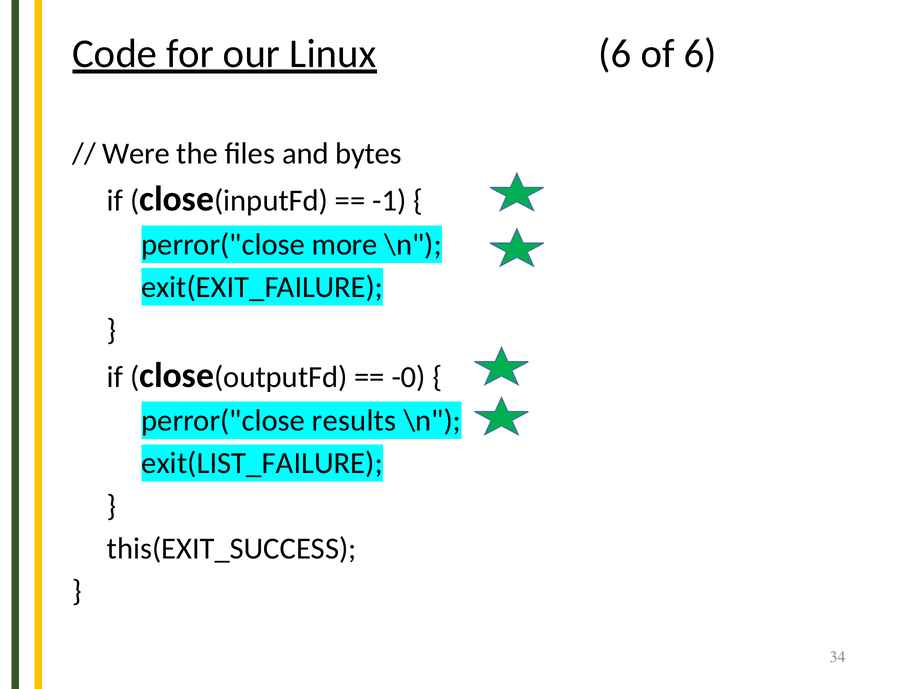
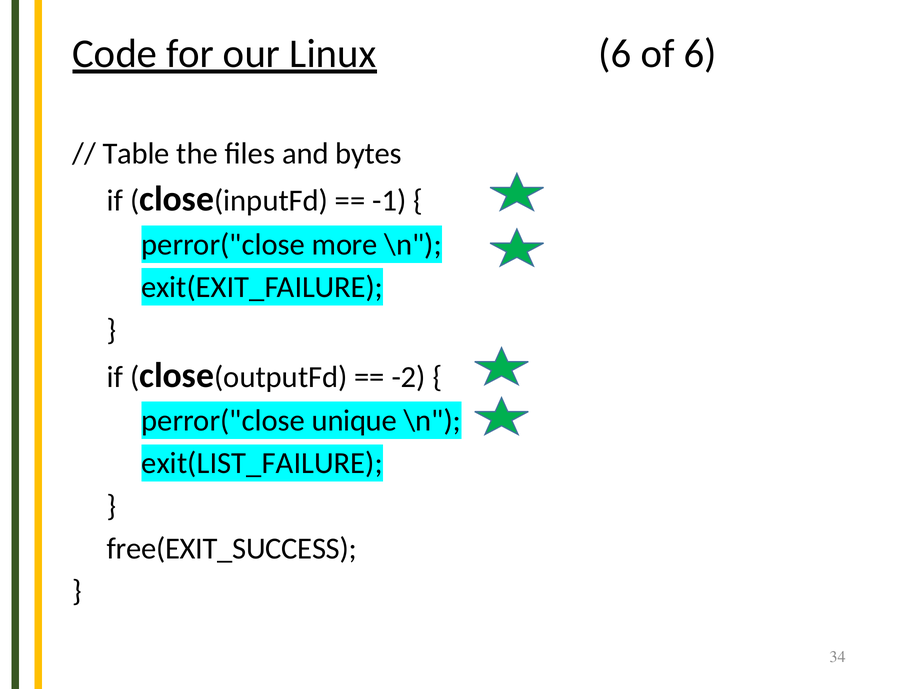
Were: Were -> Table
-0: -0 -> -2
results: results -> unique
this(EXIT_SUCCESS: this(EXIT_SUCCESS -> free(EXIT_SUCCESS
